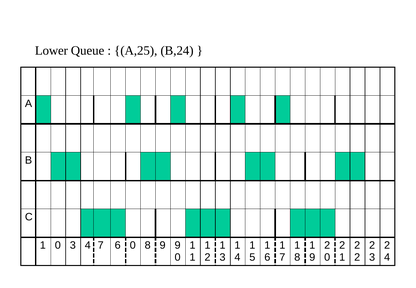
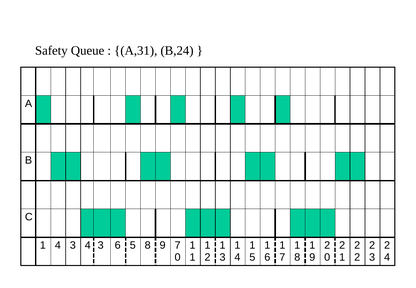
Lower: Lower -> Safety
A,25: A,25 -> A,31
0 at (58, 245): 0 -> 4
3 4 7: 7 -> 3
6 0: 0 -> 5
9 9: 9 -> 7
